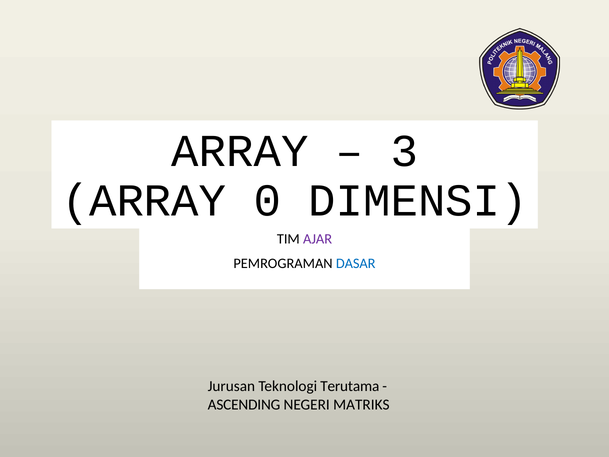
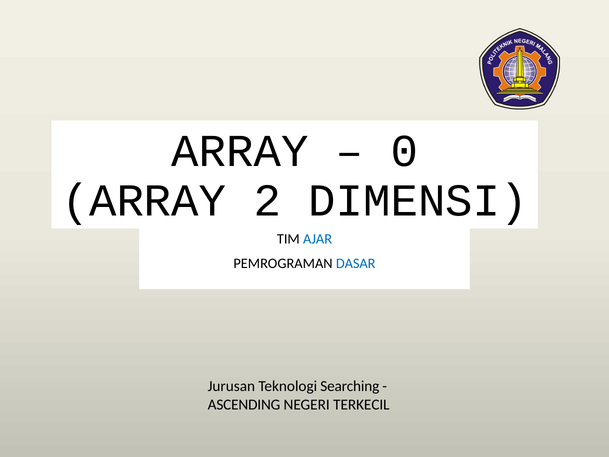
3: 3 -> 0
0: 0 -> 2
AJAR colour: purple -> blue
Terutama: Terutama -> Searching
MATRIKS: MATRIKS -> TERKECIL
